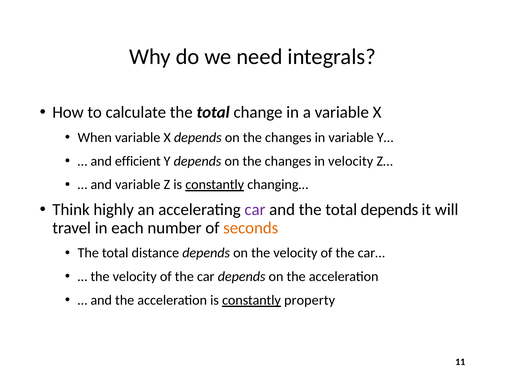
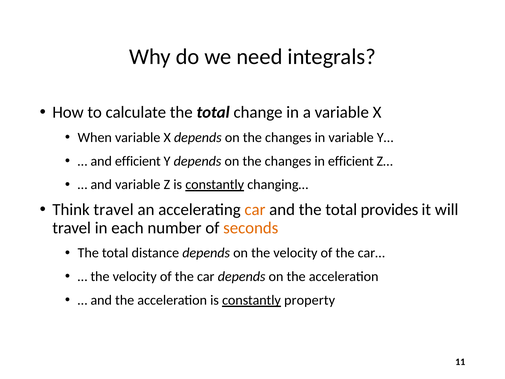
in velocity: velocity -> efficient
Think highly: highly -> travel
car at (255, 210) colour: purple -> orange
total depends: depends -> provides
